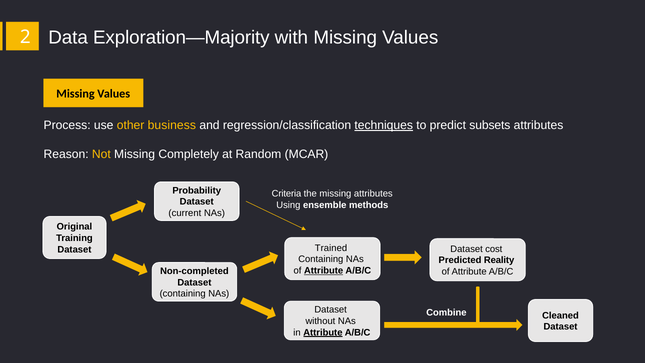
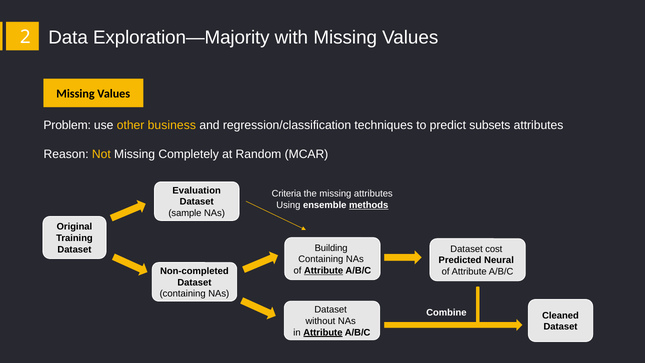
Process: Process -> Problem
techniques underline: present -> none
Probability: Probability -> Evaluation
methods underline: none -> present
current: current -> sample
Trained: Trained -> Building
Reality: Reality -> Neural
